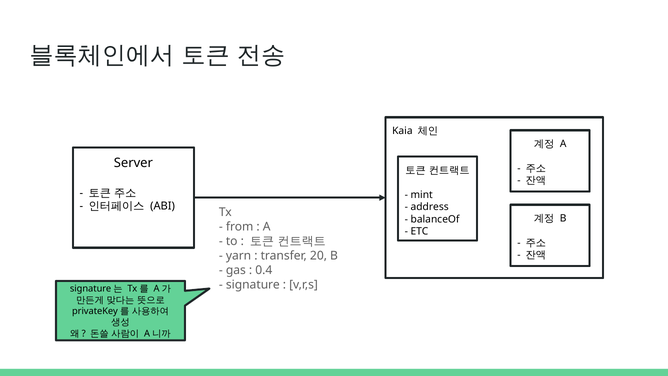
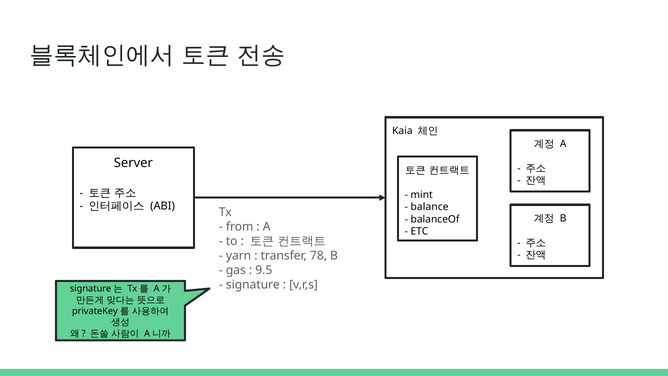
address: address -> balance
20: 20 -> 78
0.4: 0.4 -> 9.5
